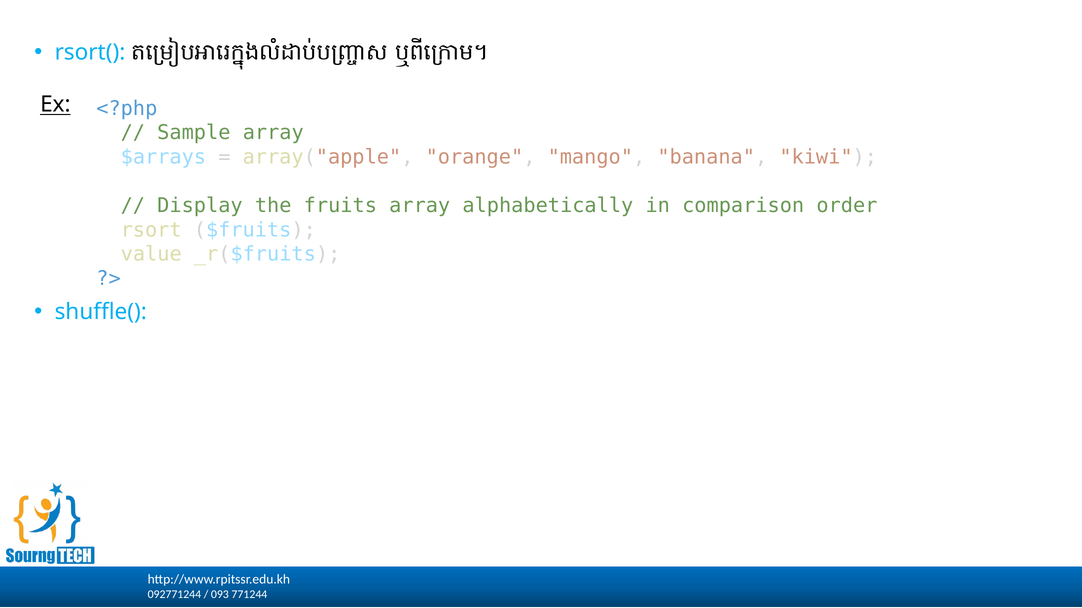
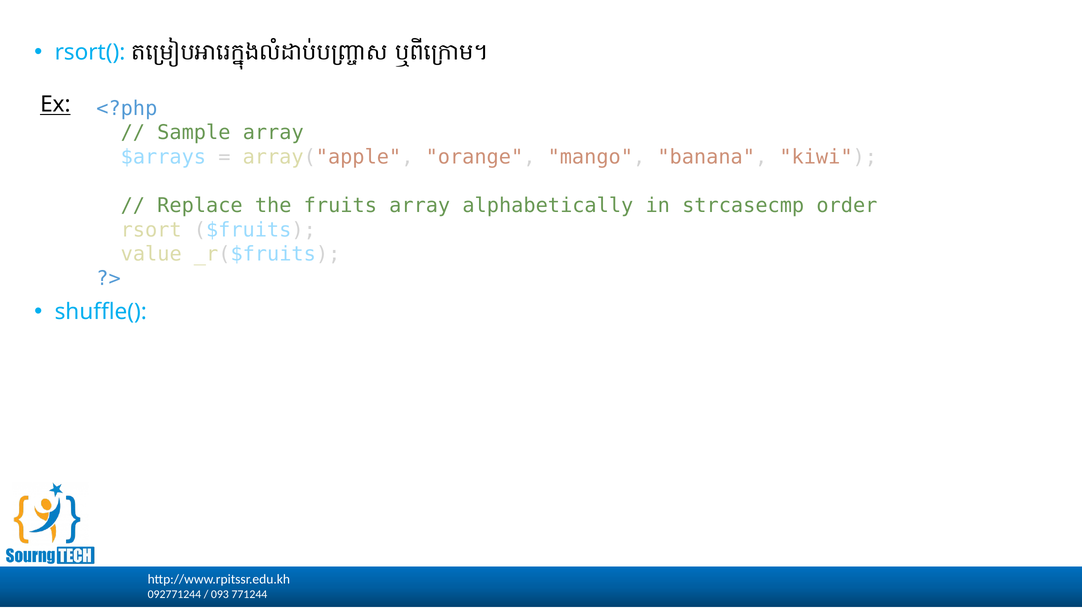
Display: Display -> Replace
comparison: comparison -> strcasecmp
